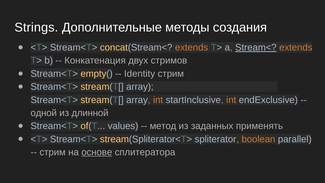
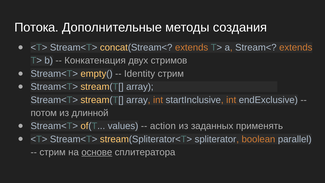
Strings: Strings -> Потока
Stream< underline: present -> none
одной: одной -> потом
метод: метод -> action
